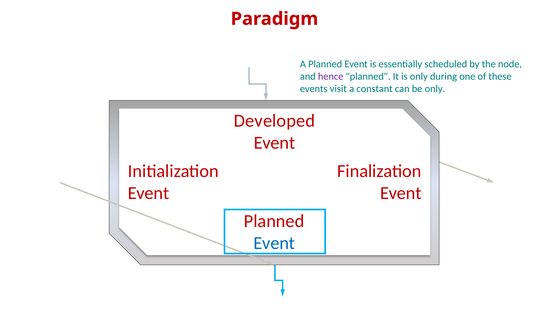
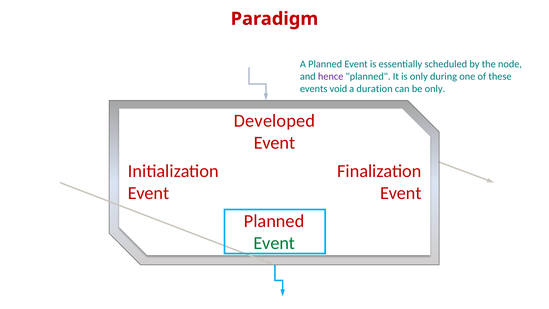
visit: visit -> void
constant: constant -> duration
Event at (274, 243) colour: blue -> green
